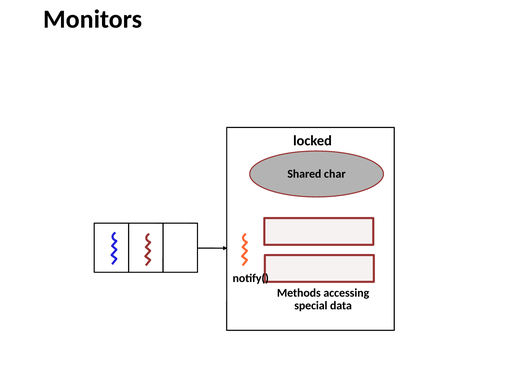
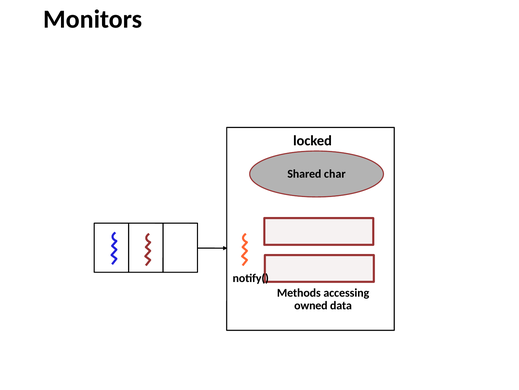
special: special -> owned
